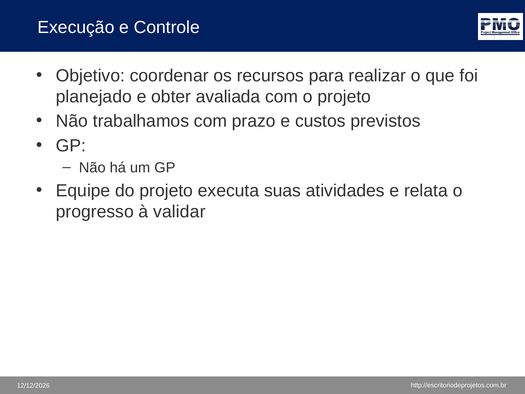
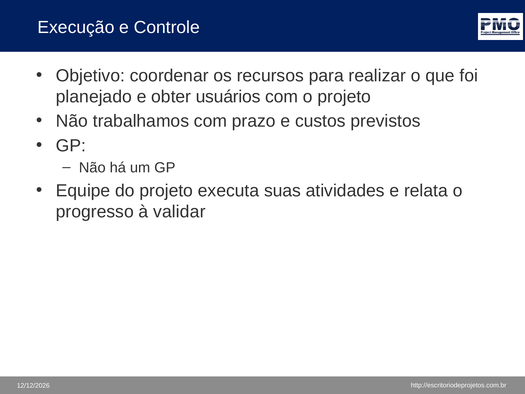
avaliada: avaliada -> usuários
